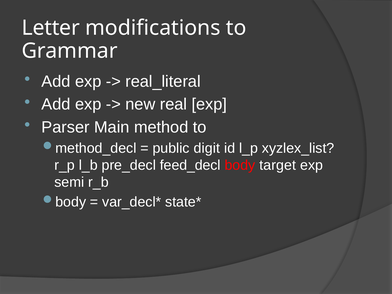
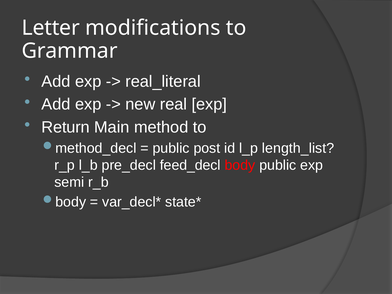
Parser: Parser -> Return
digit: digit -> post
xyzlex_list: xyzlex_list -> length_list
body target: target -> public
